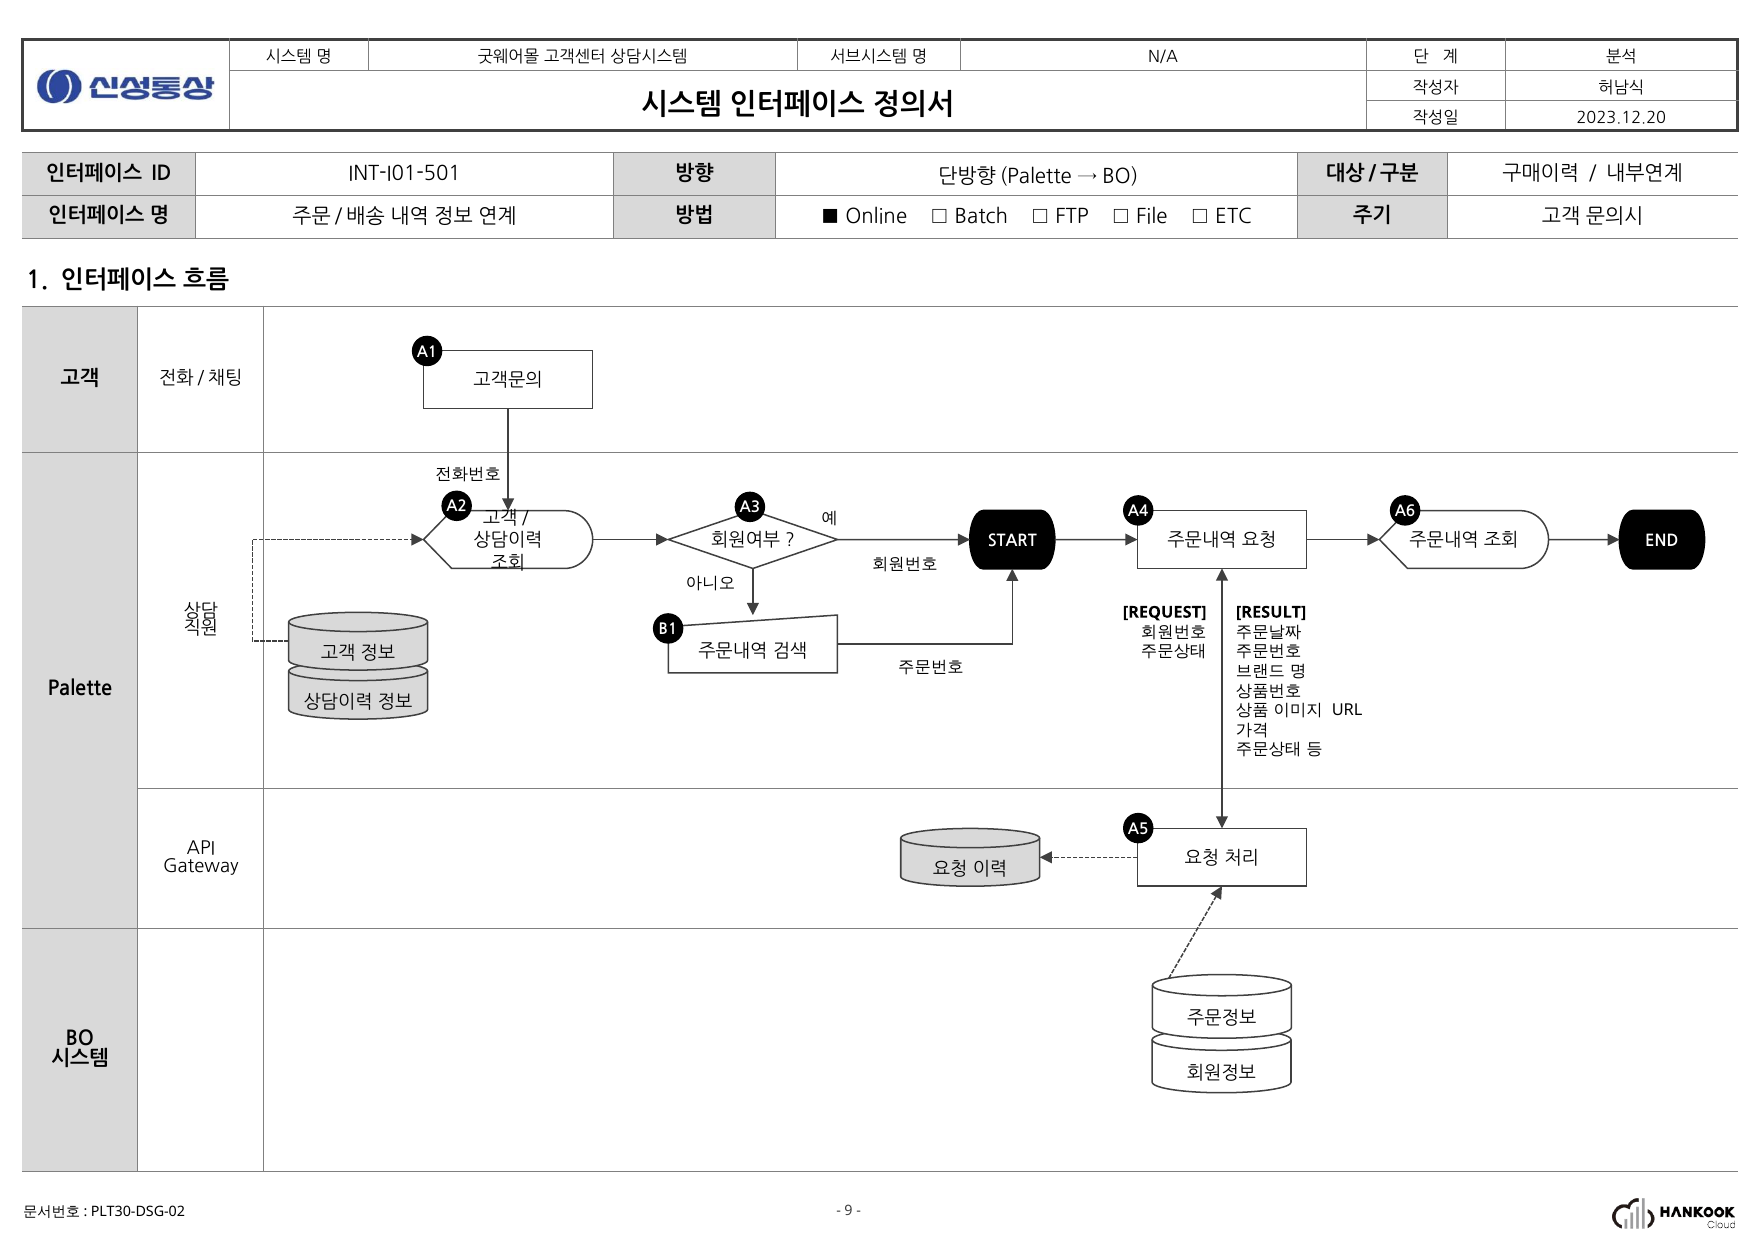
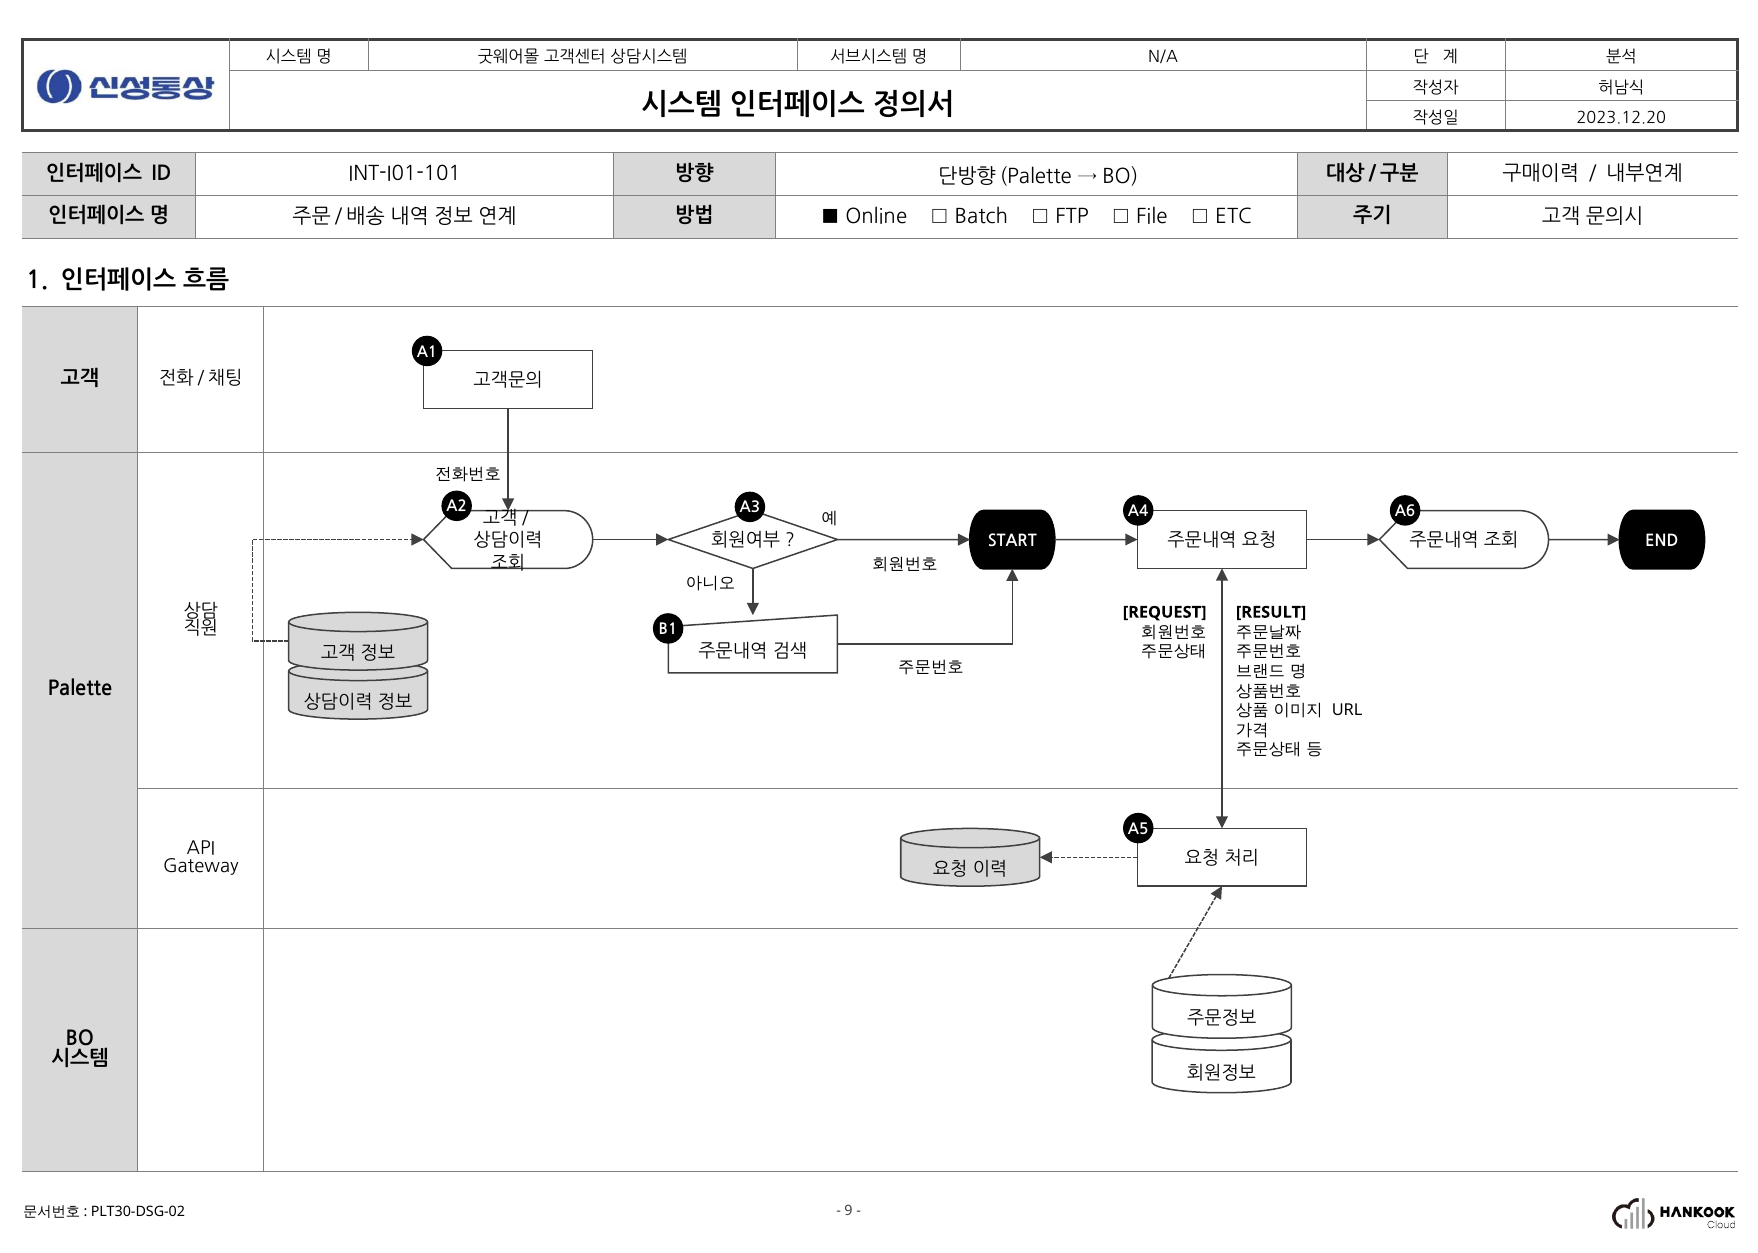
INT-I01-501: INT-I01-501 -> INT-I01-101
